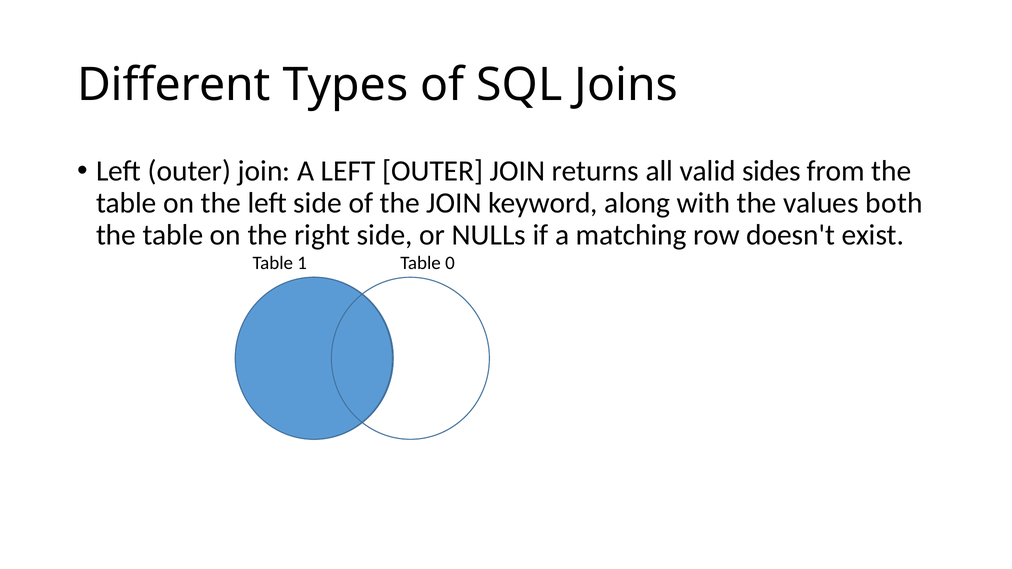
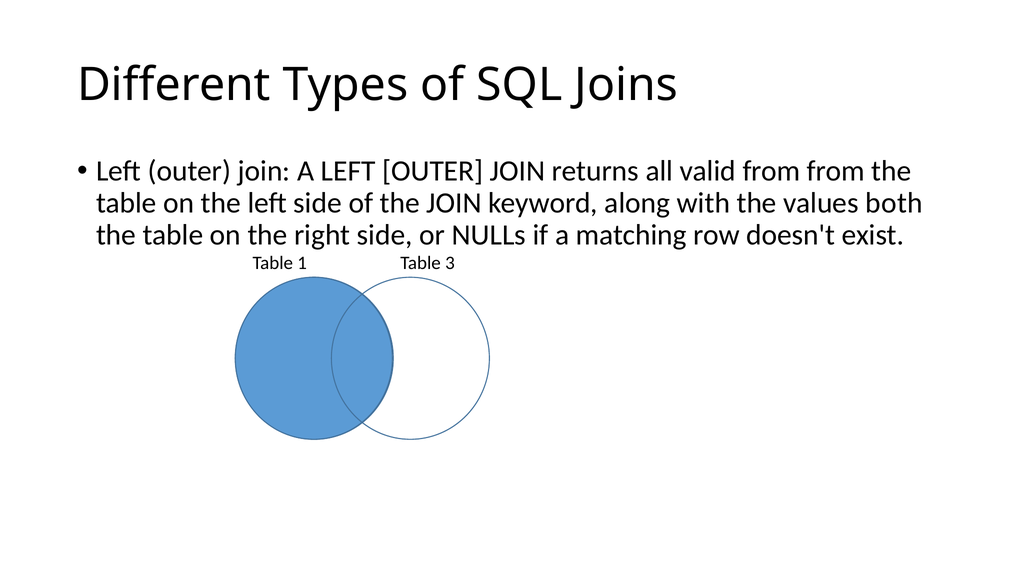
valid sides: sides -> from
0: 0 -> 3
